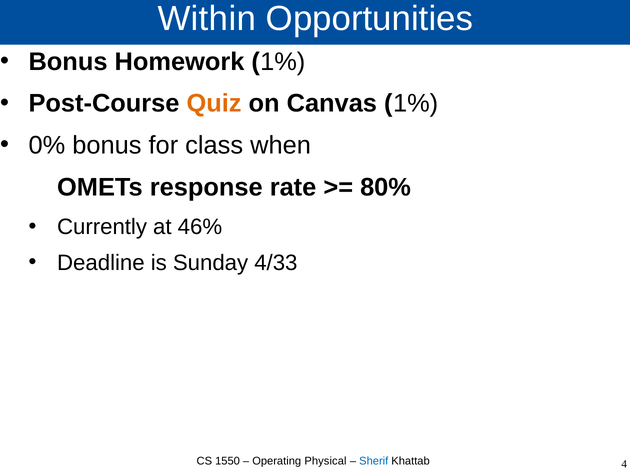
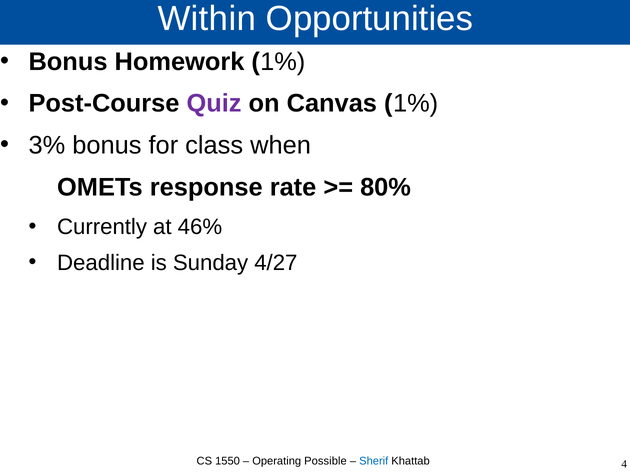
Quiz colour: orange -> purple
0%: 0% -> 3%
4/33: 4/33 -> 4/27
Physical: Physical -> Possible
